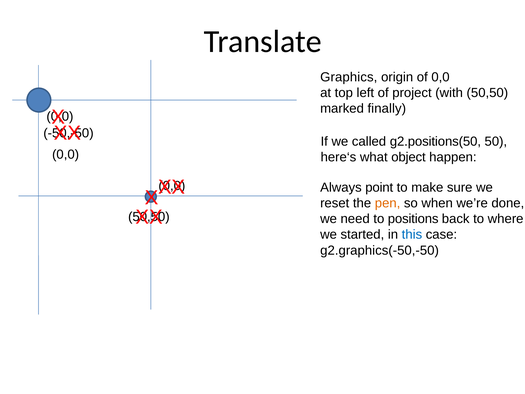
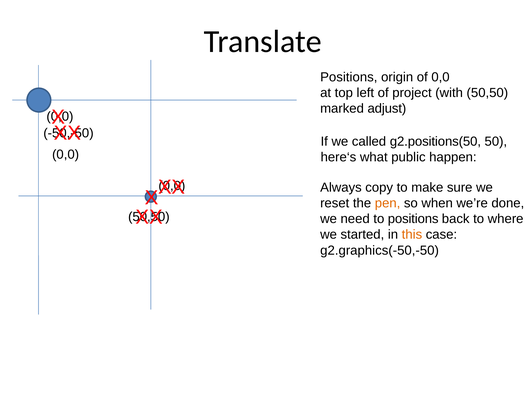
Graphics at (349, 77): Graphics -> Positions
finally: finally -> adjust
object: object -> public
point: point -> copy
this colour: blue -> orange
